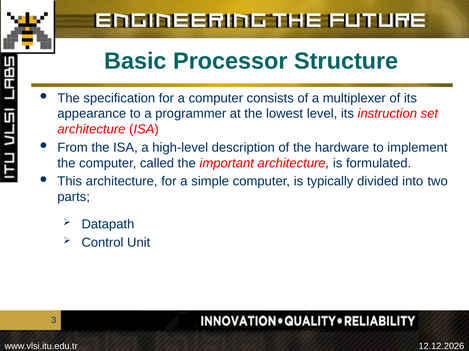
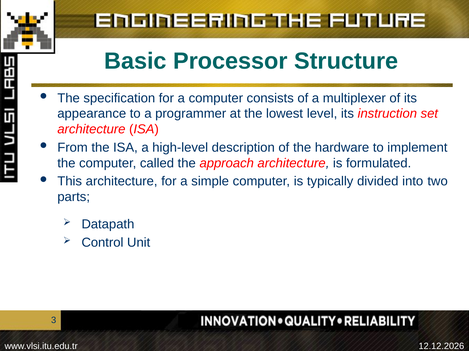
important: important -> approach
